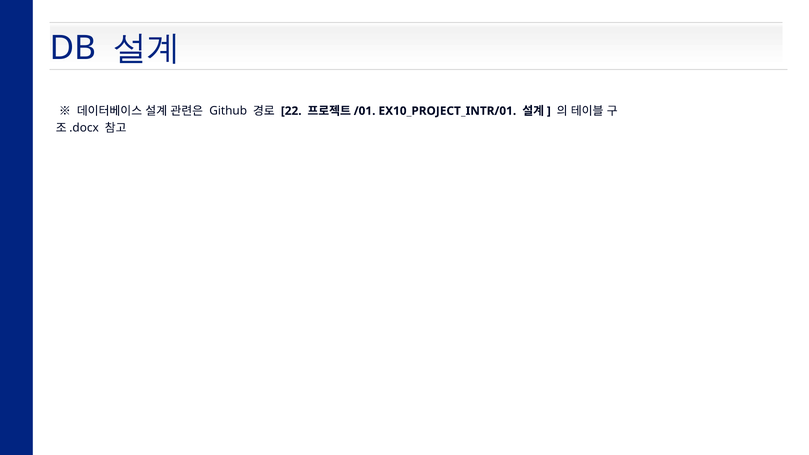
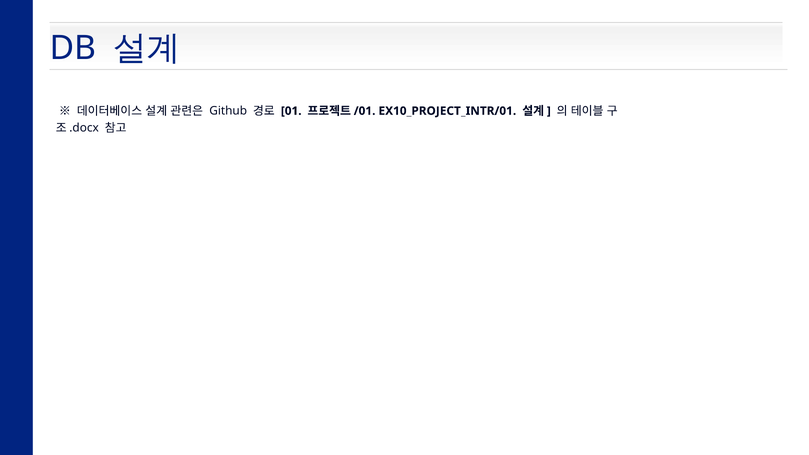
22: 22 -> 01
